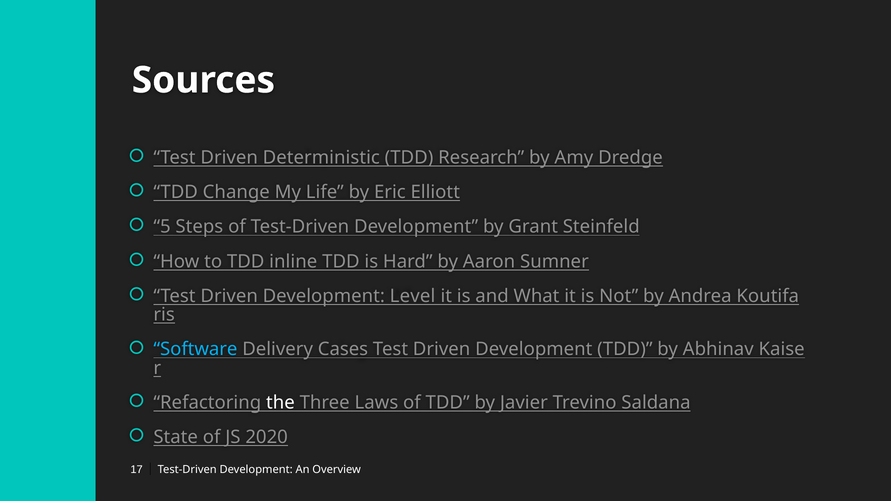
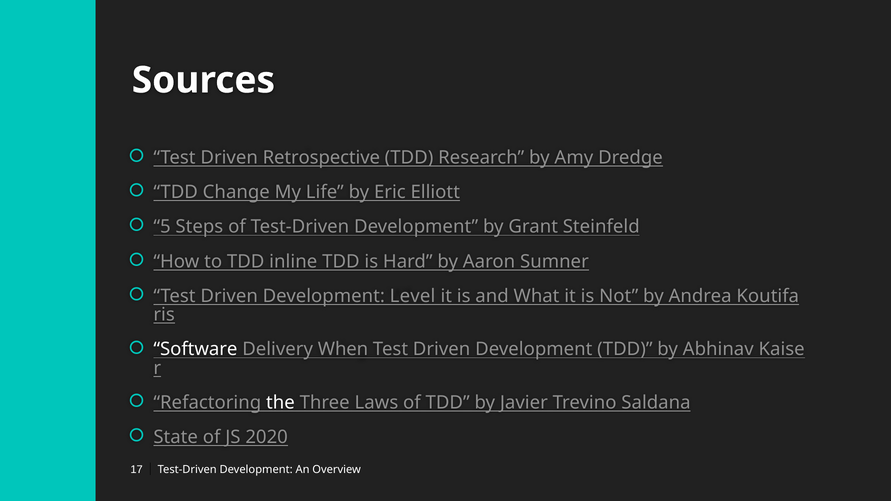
Deterministic: Deterministic -> Retrospective
Software colour: light blue -> white
Cases: Cases -> When
